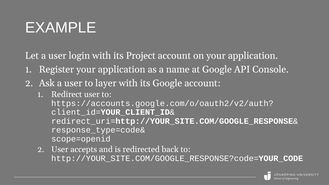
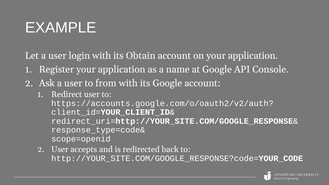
Project: Project -> Obtain
layer: layer -> from
